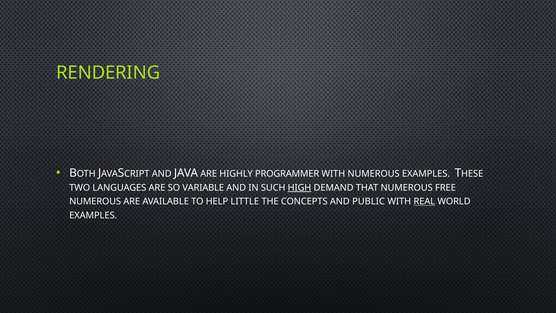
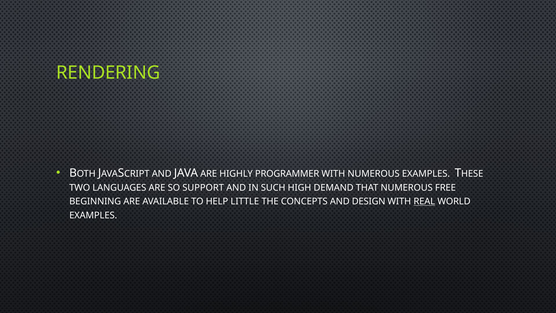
VARIABLE: VARIABLE -> SUPPORT
HIGH underline: present -> none
NUMEROUS at (95, 201): NUMEROUS -> BEGINNING
PUBLIC: PUBLIC -> DESIGN
